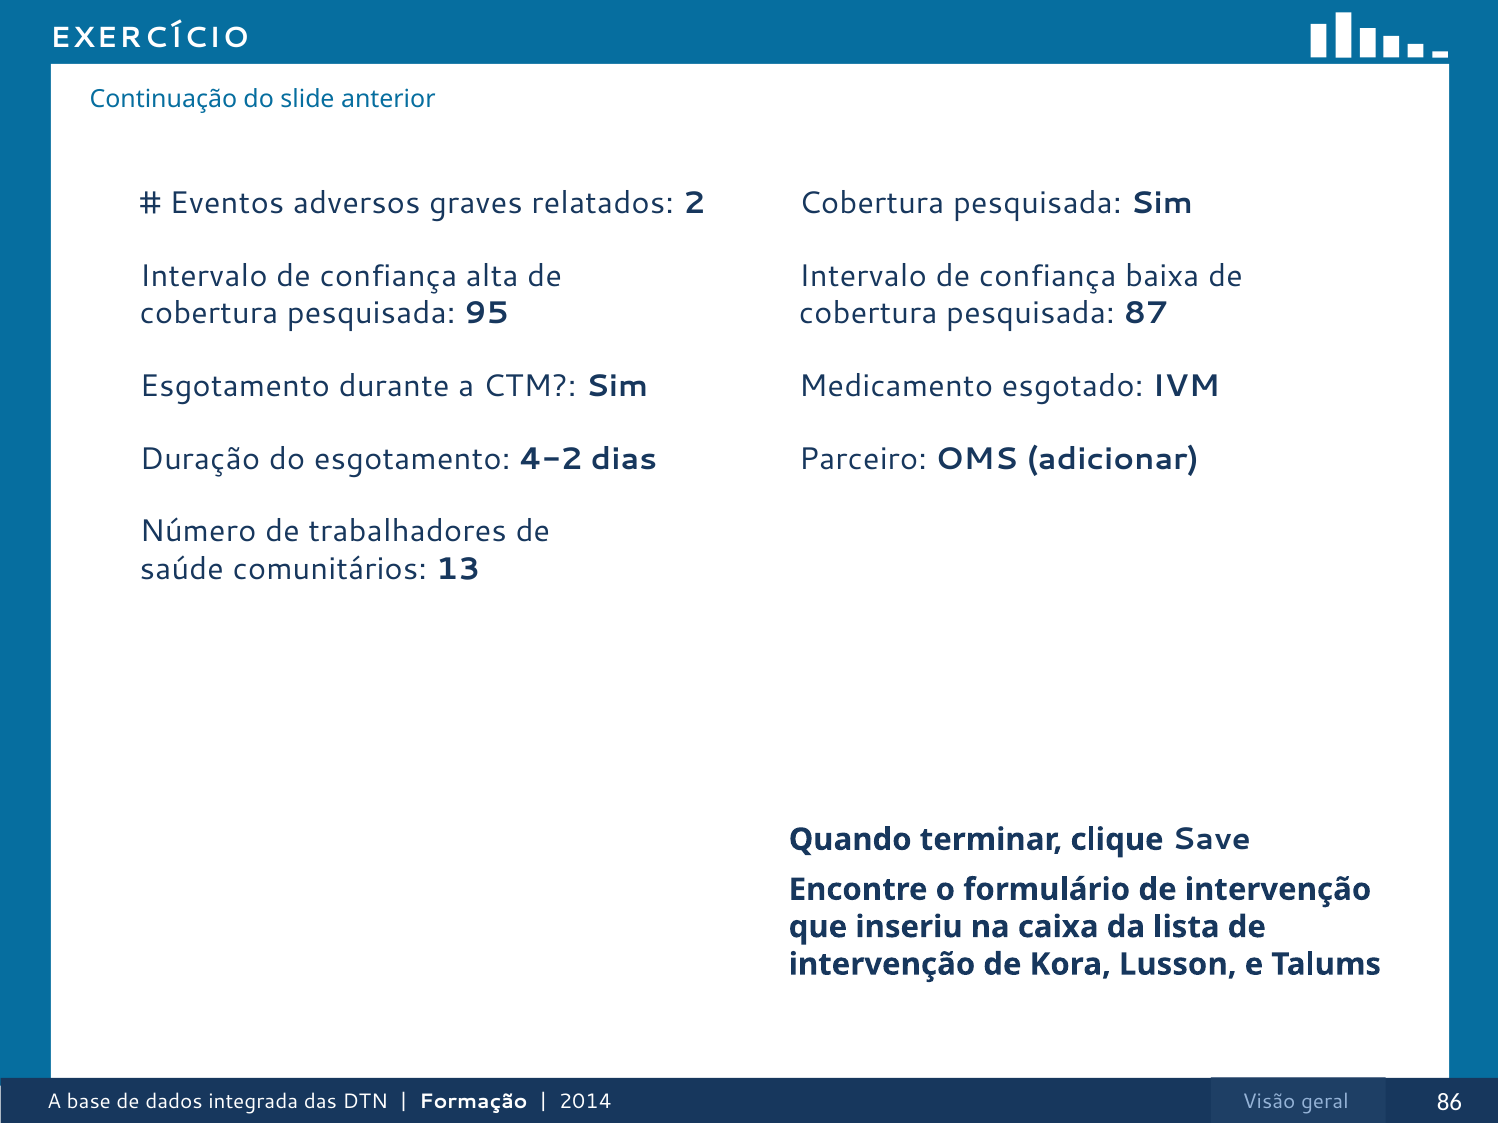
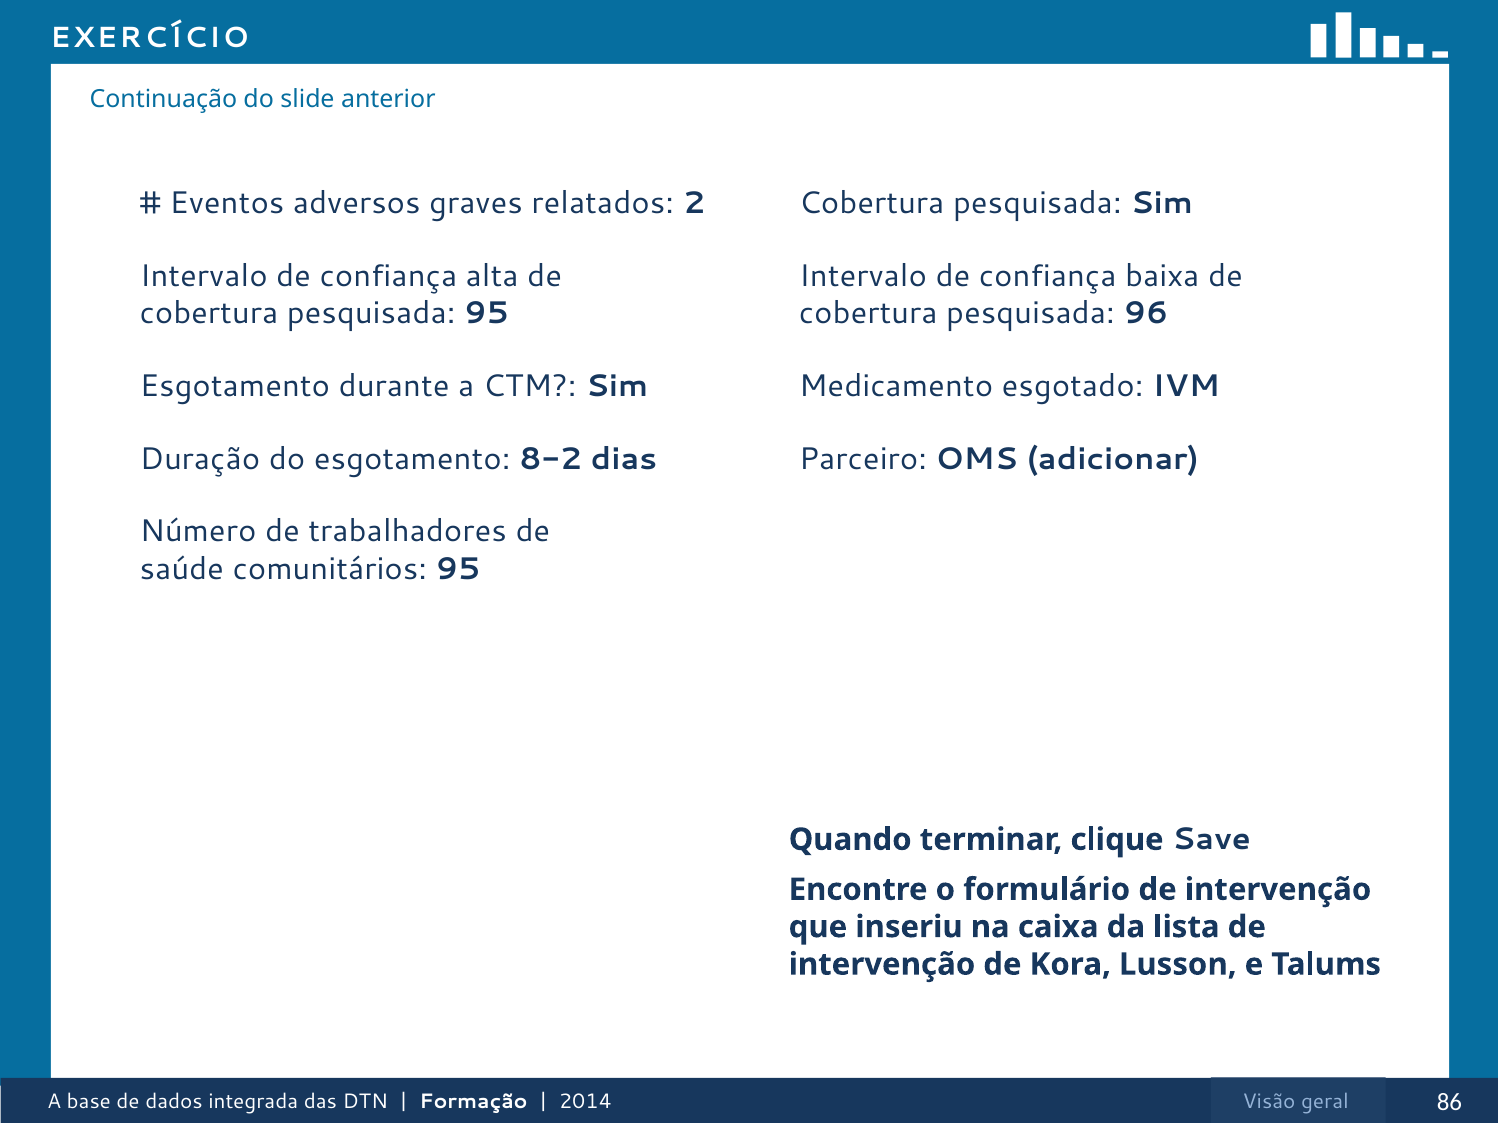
87: 87 -> 96
4-2: 4-2 -> 8-2
comunitários 13: 13 -> 95
